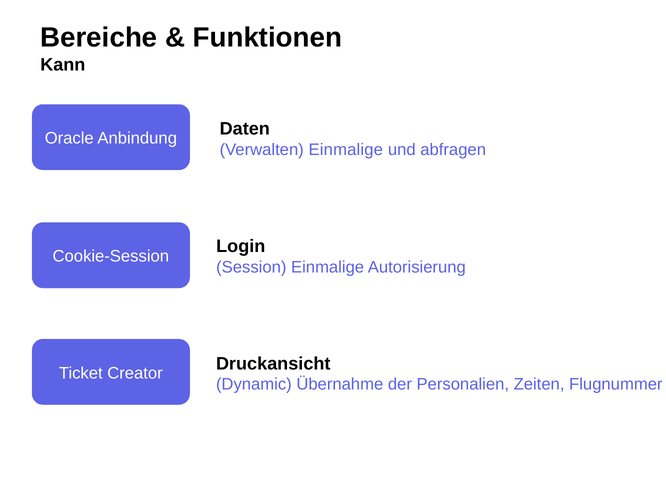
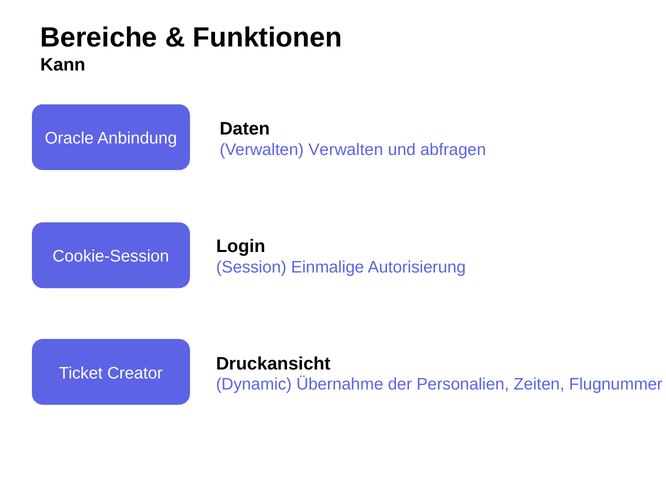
Verwalten Einmalige: Einmalige -> Verwalten
